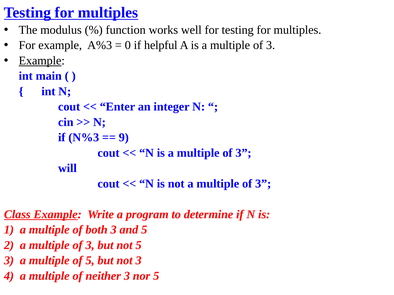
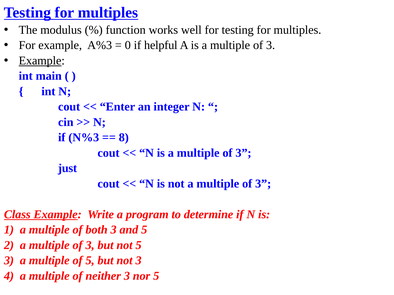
9: 9 -> 8
will: will -> just
